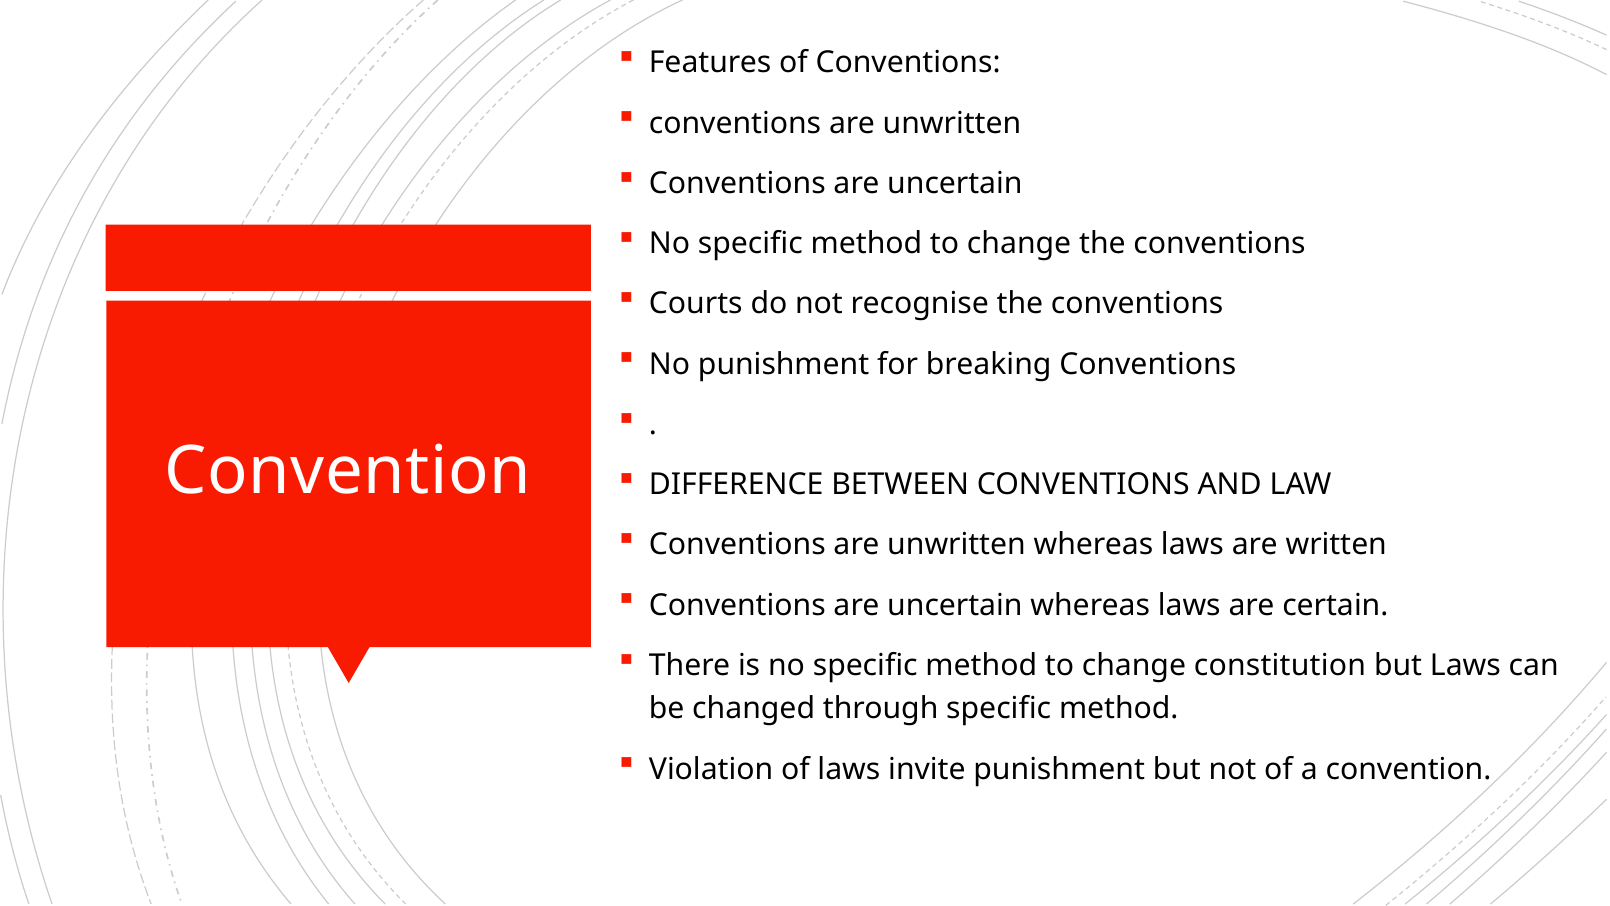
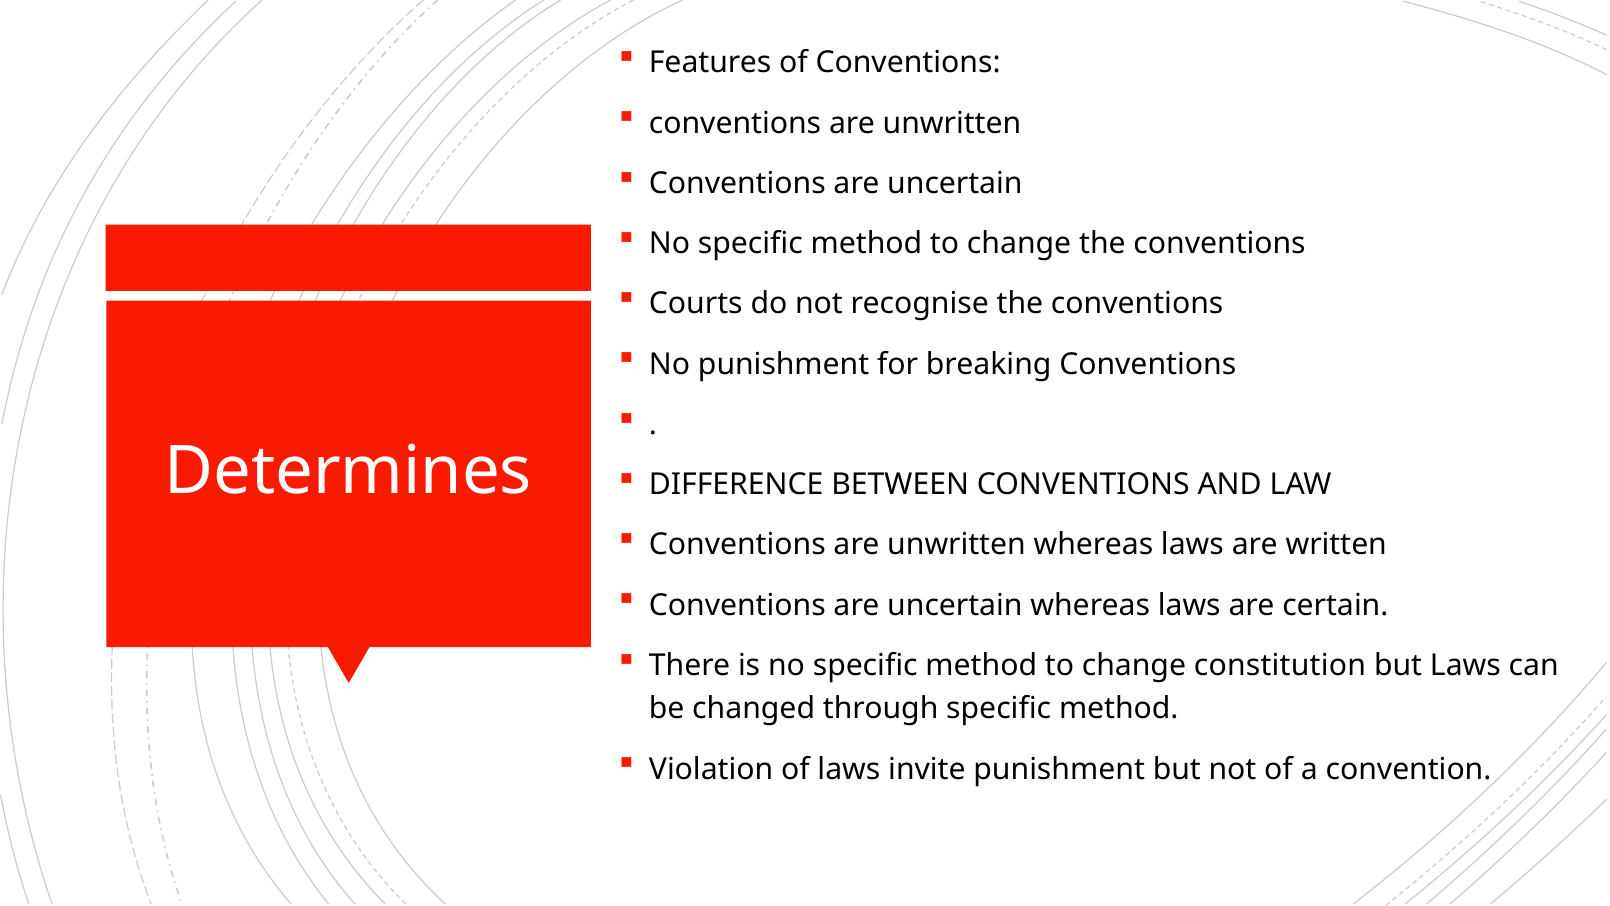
Convention at (348, 471): Convention -> Determines
